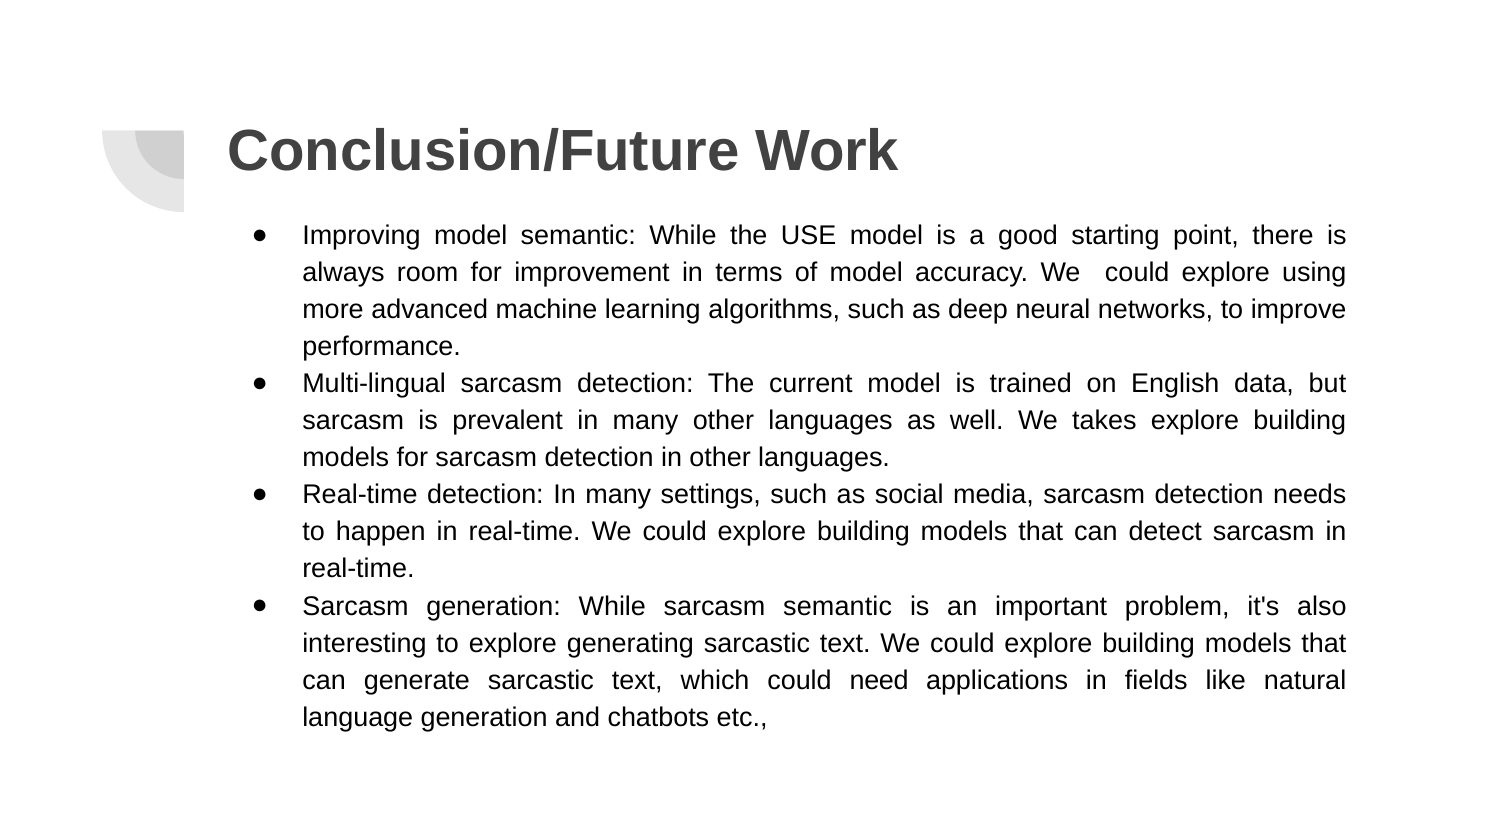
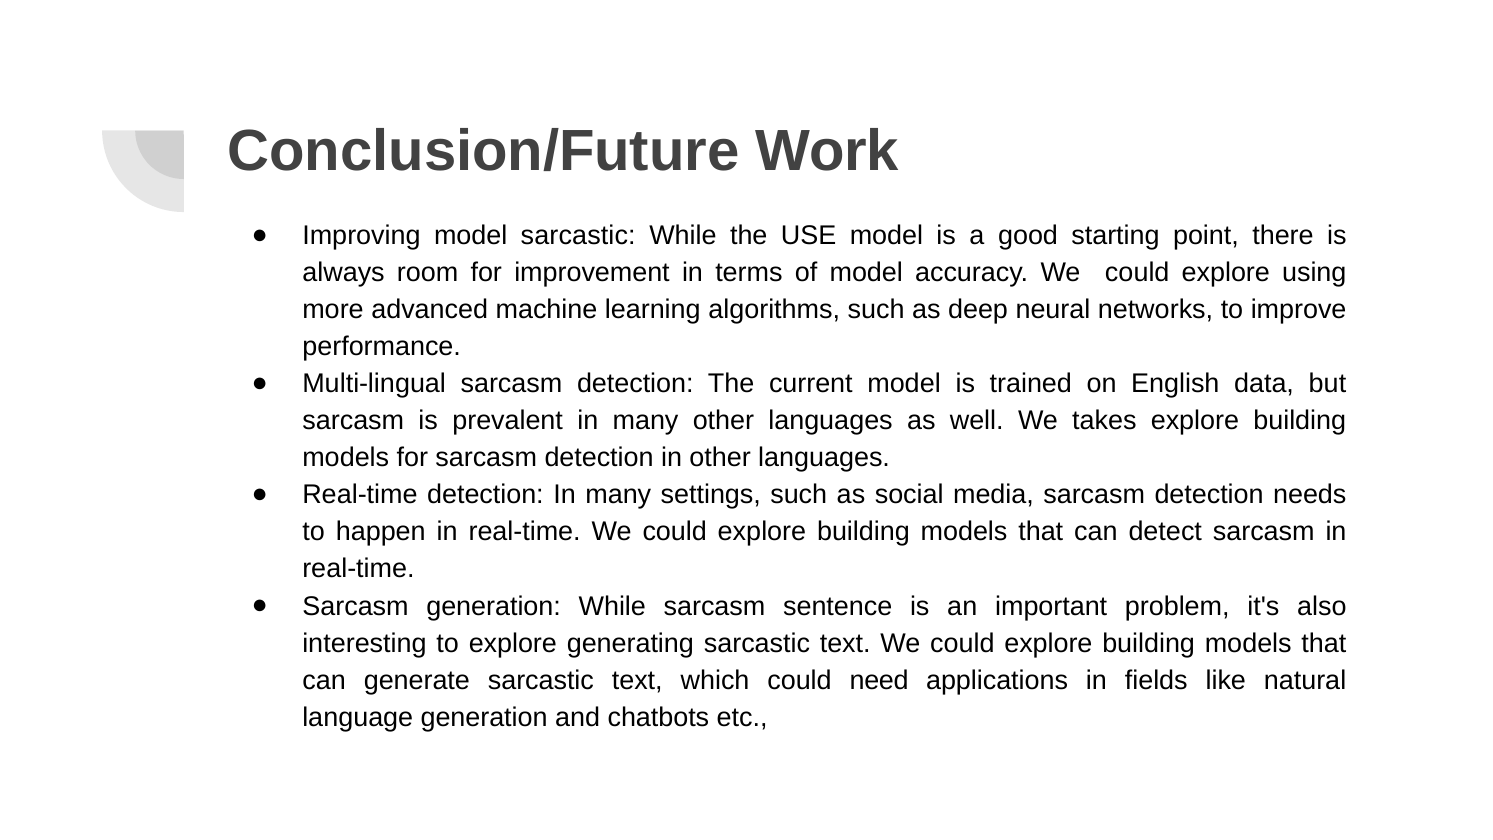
model semantic: semantic -> sarcastic
sarcasm semantic: semantic -> sentence
